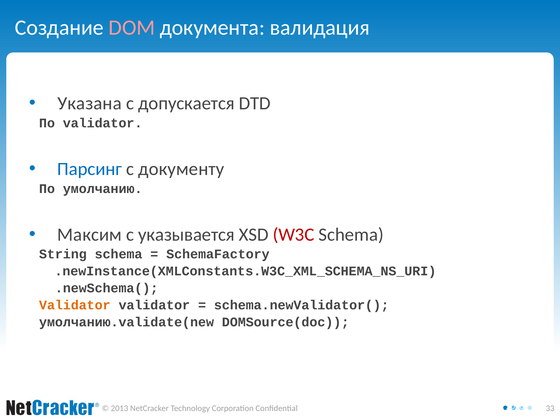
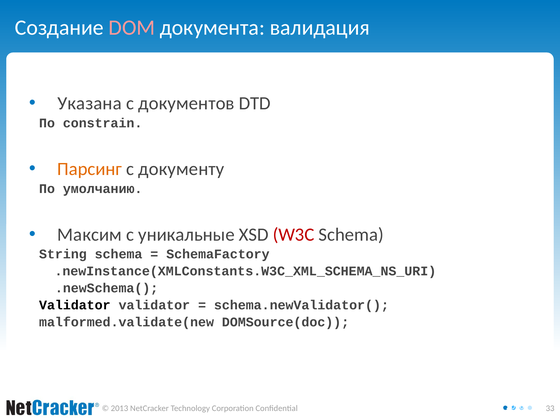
допускается: допускается -> документов
По validator: validator -> constrain
Парсинг colour: blue -> orange
указывается: указывается -> уникальные
Validator at (75, 305) colour: orange -> black
умолчанию.validate(new: умолчанию.validate(new -> malformed.validate(new
